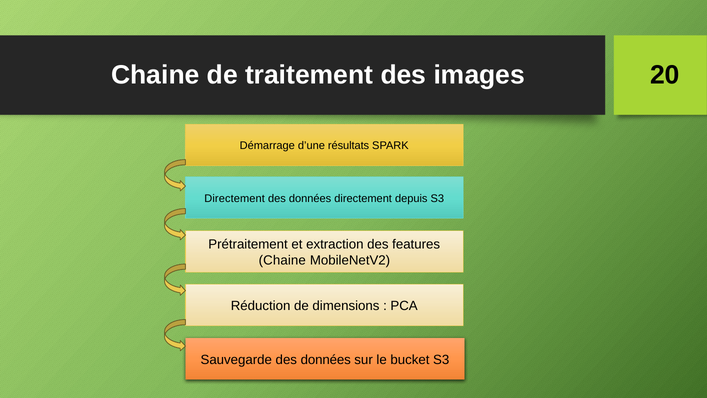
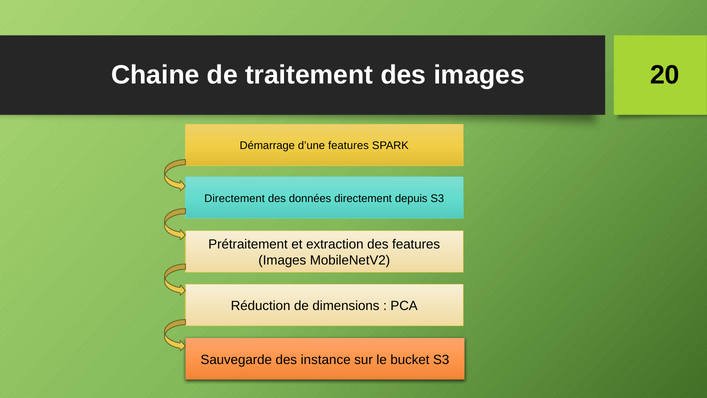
d’une résultats: résultats -> features
Chaine at (282, 260): Chaine -> Images
Sauvegarde des données: données -> instance
